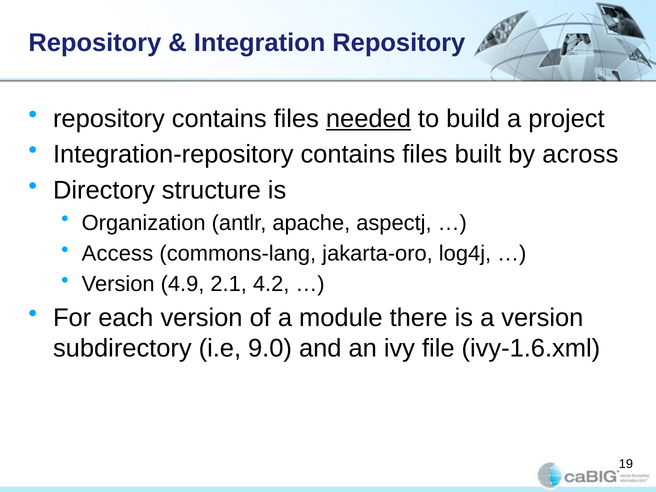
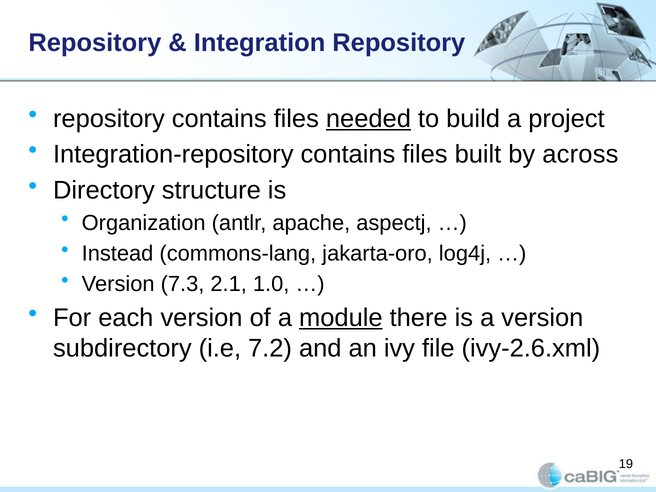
Access: Access -> Instead
4.9: 4.9 -> 7.3
4.2: 4.2 -> 1.0
module underline: none -> present
9.0: 9.0 -> 7.2
ivy-1.6.xml: ivy-1.6.xml -> ivy-2.6.xml
